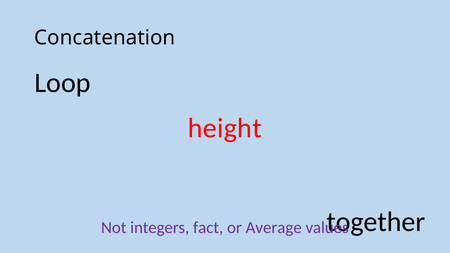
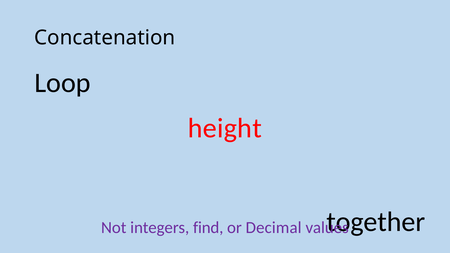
fact: fact -> find
Average: Average -> Decimal
